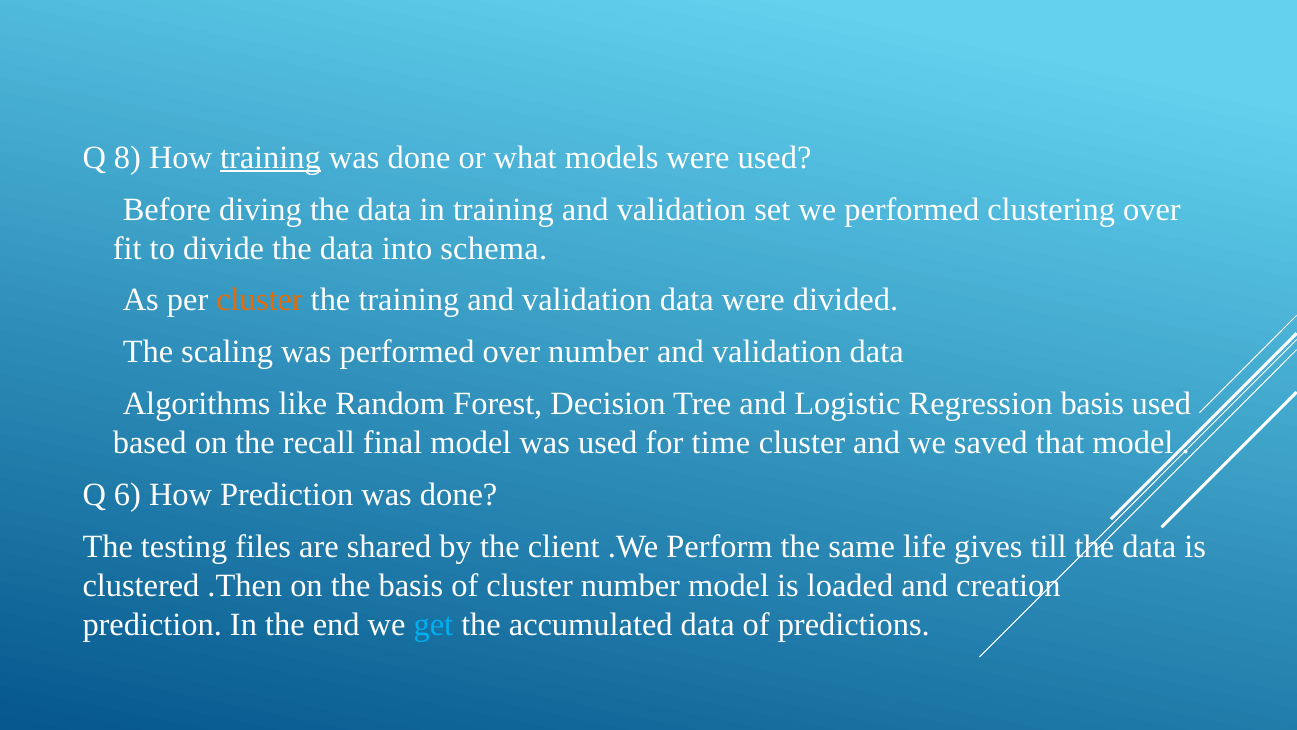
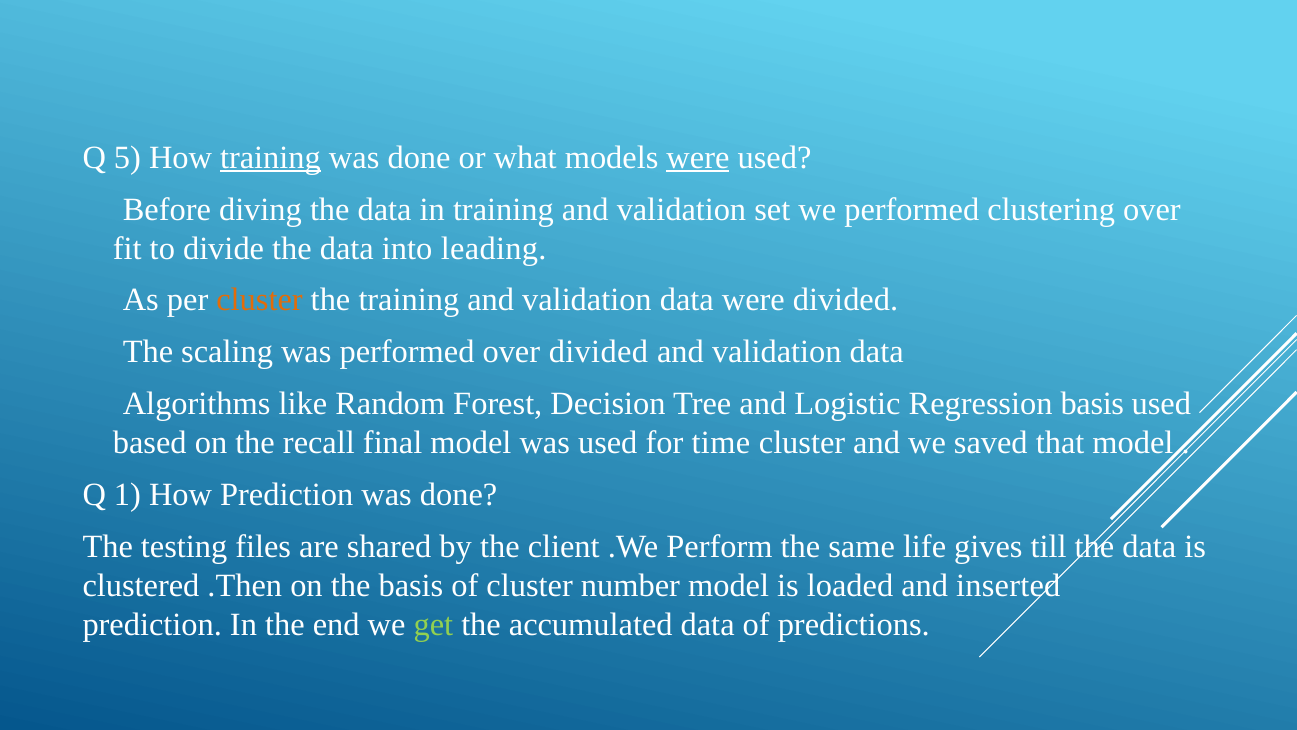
8: 8 -> 5
were at (698, 157) underline: none -> present
schema: schema -> leading
over number: number -> divided
6: 6 -> 1
creation: creation -> inserted
get colour: light blue -> light green
